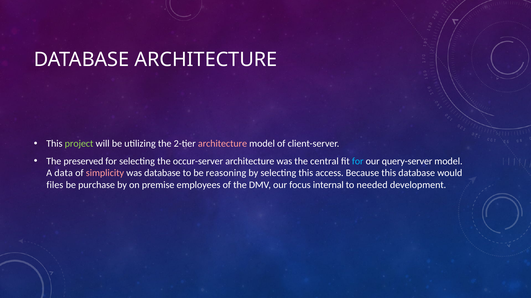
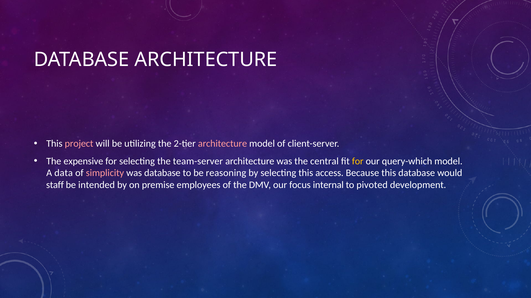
project colour: light green -> pink
preserved: preserved -> expensive
occur-server: occur-server -> team-server
for at (358, 161) colour: light blue -> yellow
query-server: query-server -> query-which
files: files -> staff
purchase: purchase -> intended
needed: needed -> pivoted
